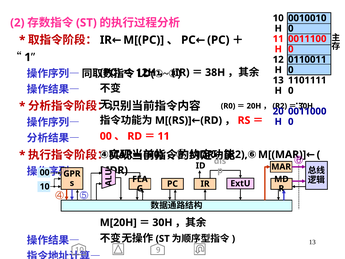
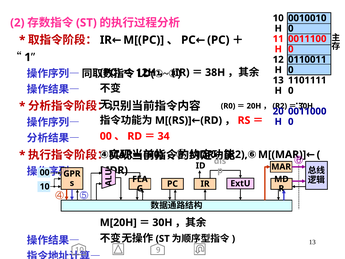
11 at (164, 136): 11 -> 34
